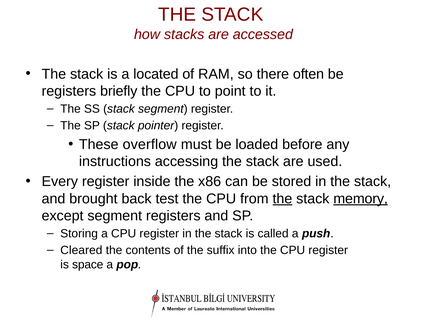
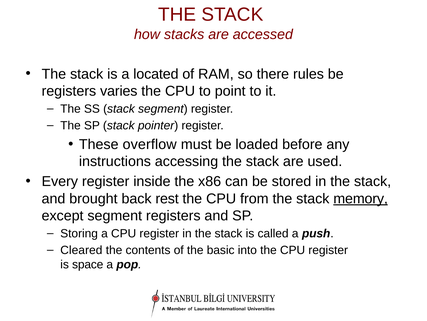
often: often -> rules
briefly: briefly -> varies
test: test -> rest
the at (282, 198) underline: present -> none
suffix: suffix -> basic
